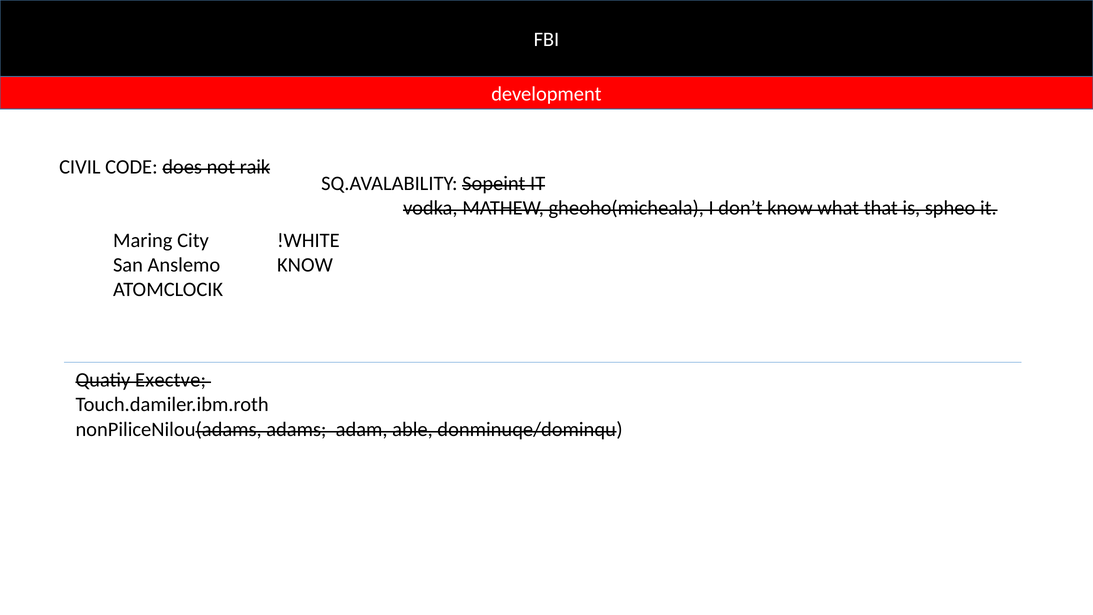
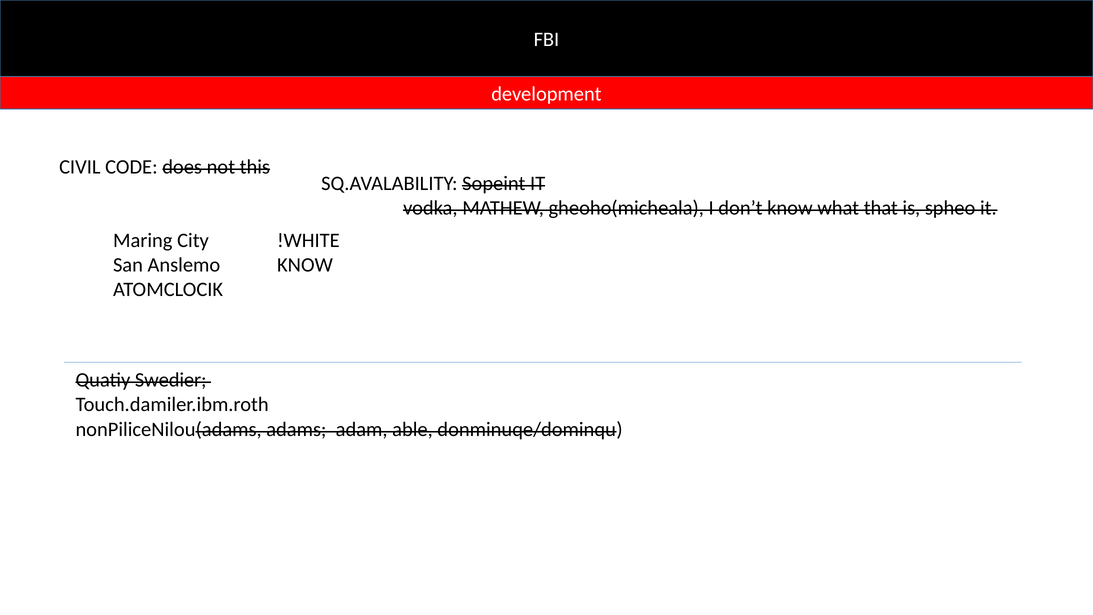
raik: raik -> this
Exectve: Exectve -> Swedier
